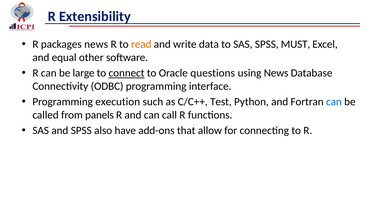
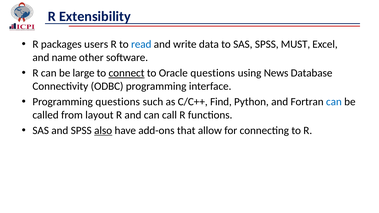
packages news: news -> users
read colour: orange -> blue
equal: equal -> name
Programming execution: execution -> questions
Test: Test -> Find
panels: panels -> layout
also underline: none -> present
